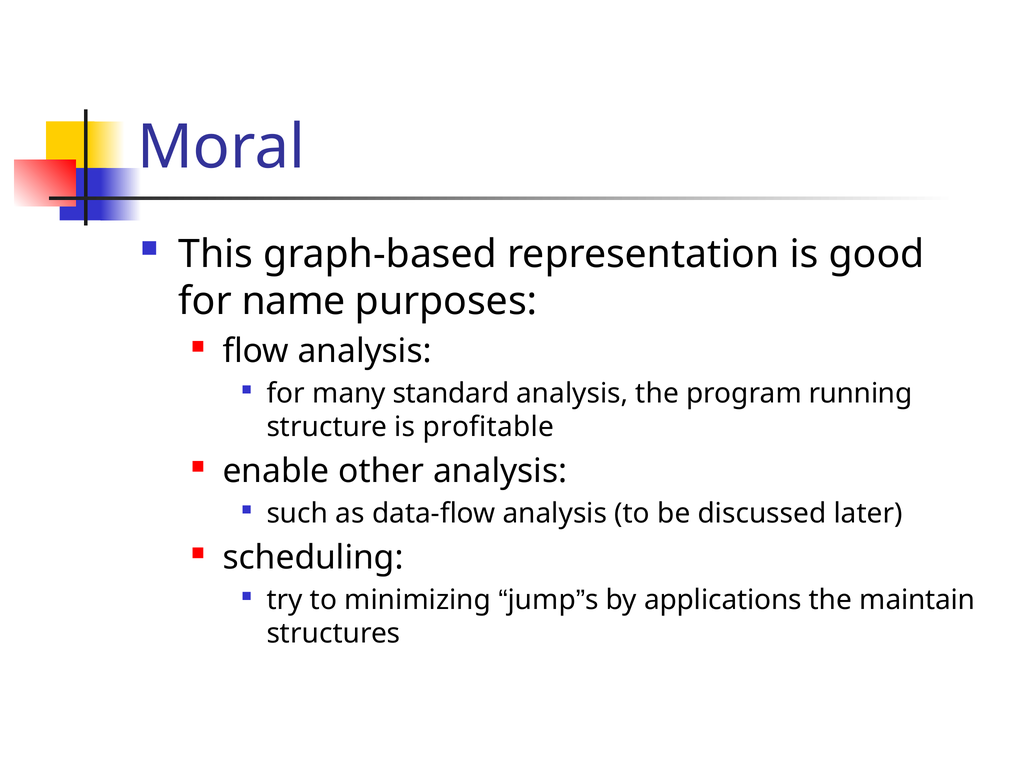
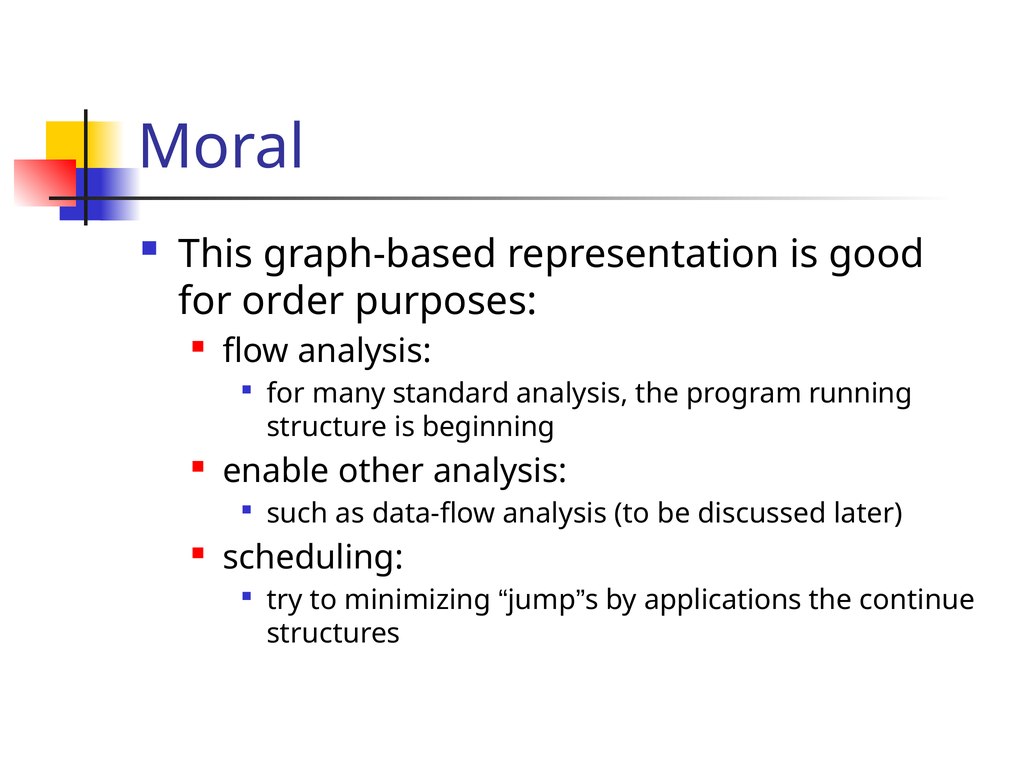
name: name -> order
profitable: profitable -> beginning
maintain: maintain -> continue
